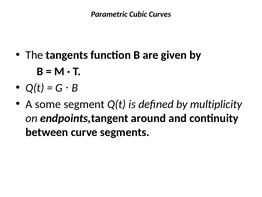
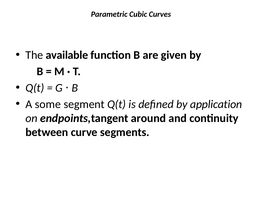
tangents: tangents -> available
multiplicity: multiplicity -> application
